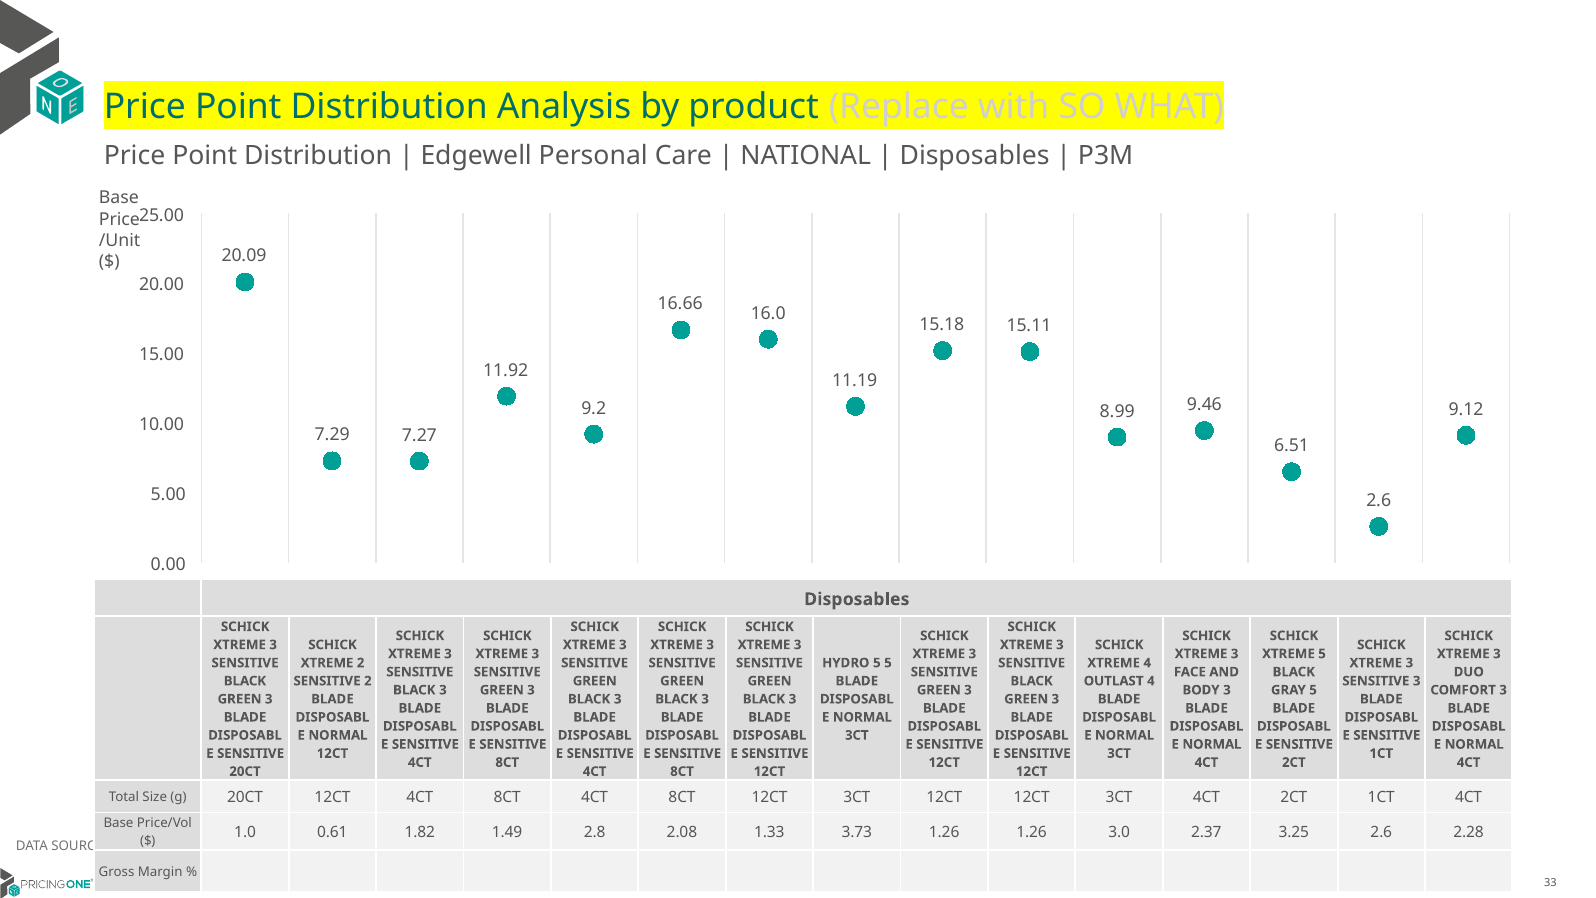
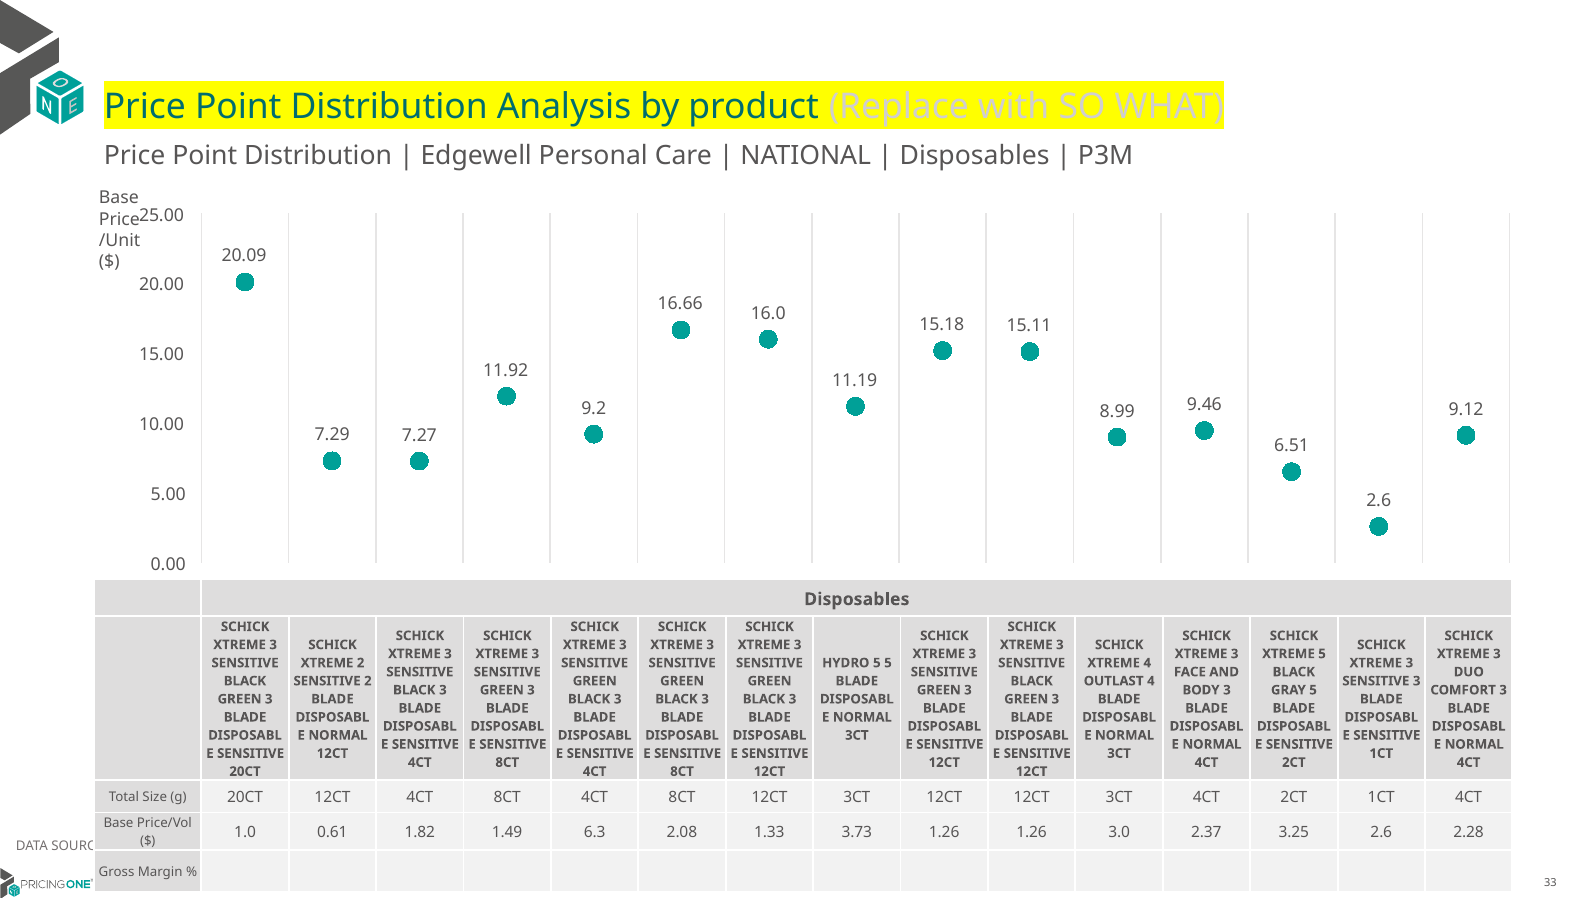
2.8: 2.8 -> 6.3
